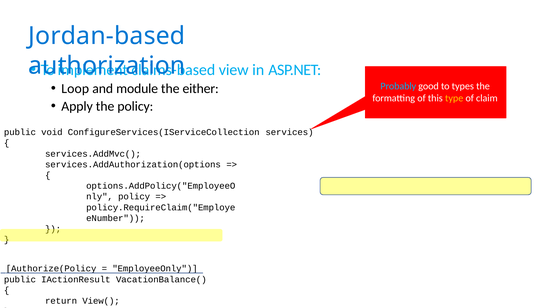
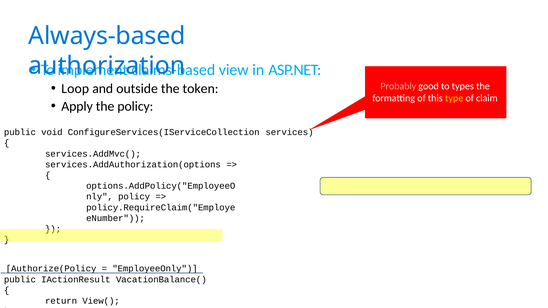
Jordan-based: Jordan-based -> Always-based
module: module -> outside
either: either -> token
Probably colour: light blue -> pink
